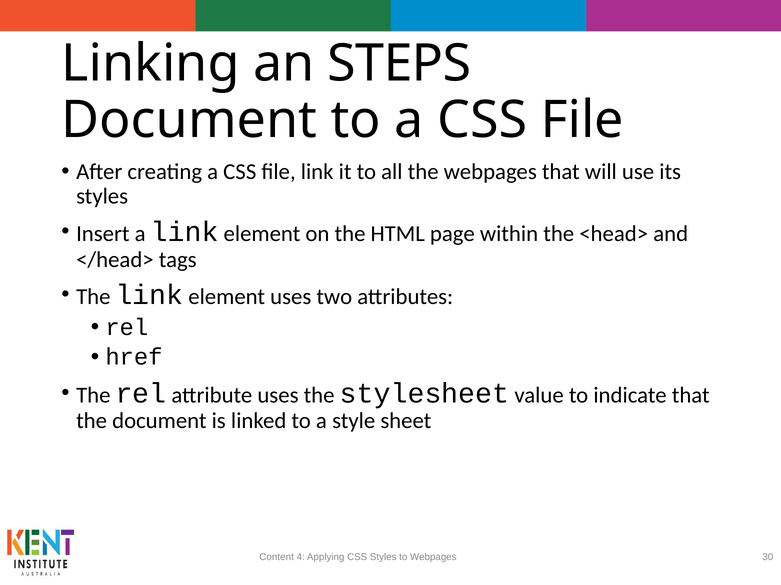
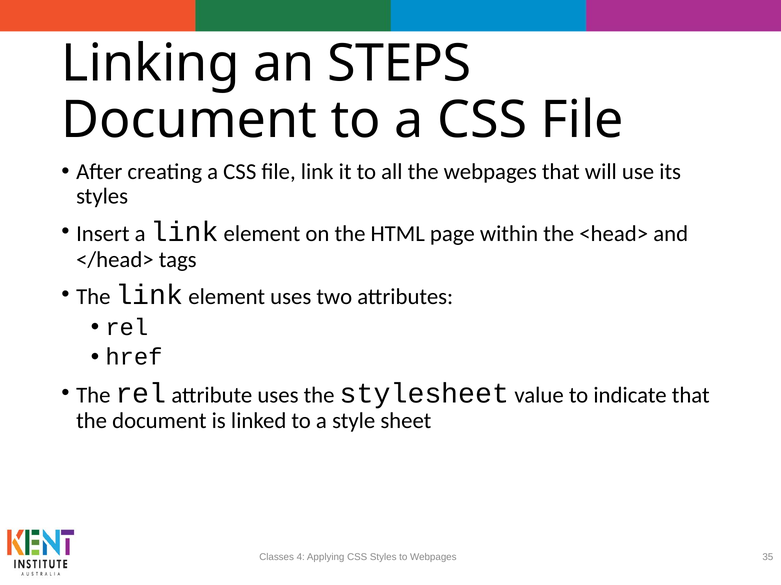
Content: Content -> Classes
30: 30 -> 35
